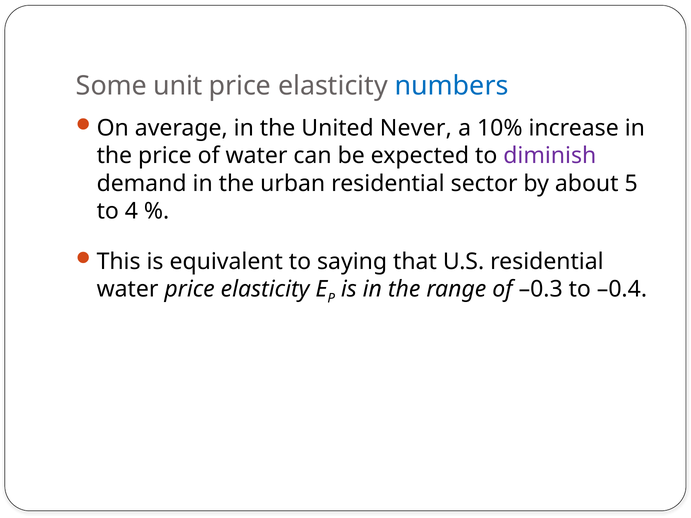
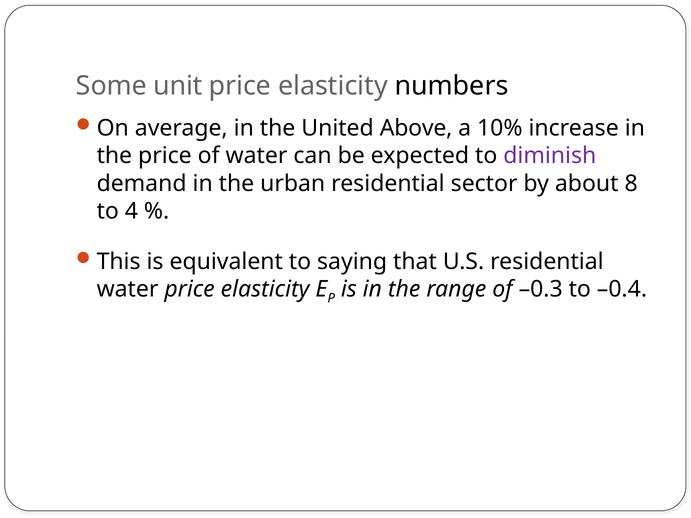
numbers colour: blue -> black
Never: Never -> Above
5: 5 -> 8
